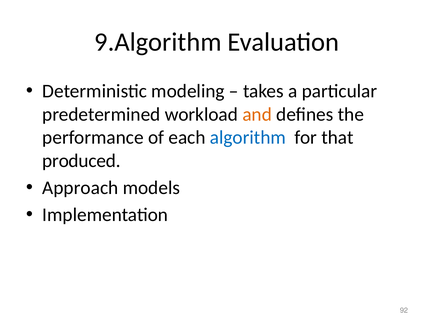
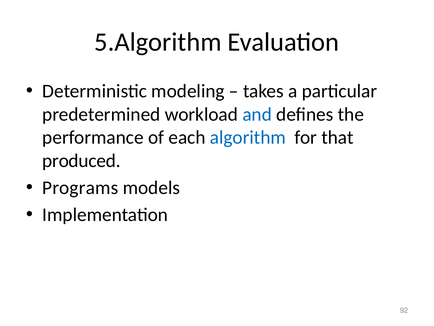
9.Algorithm: 9.Algorithm -> 5.Algorithm
and colour: orange -> blue
Approach: Approach -> Programs
